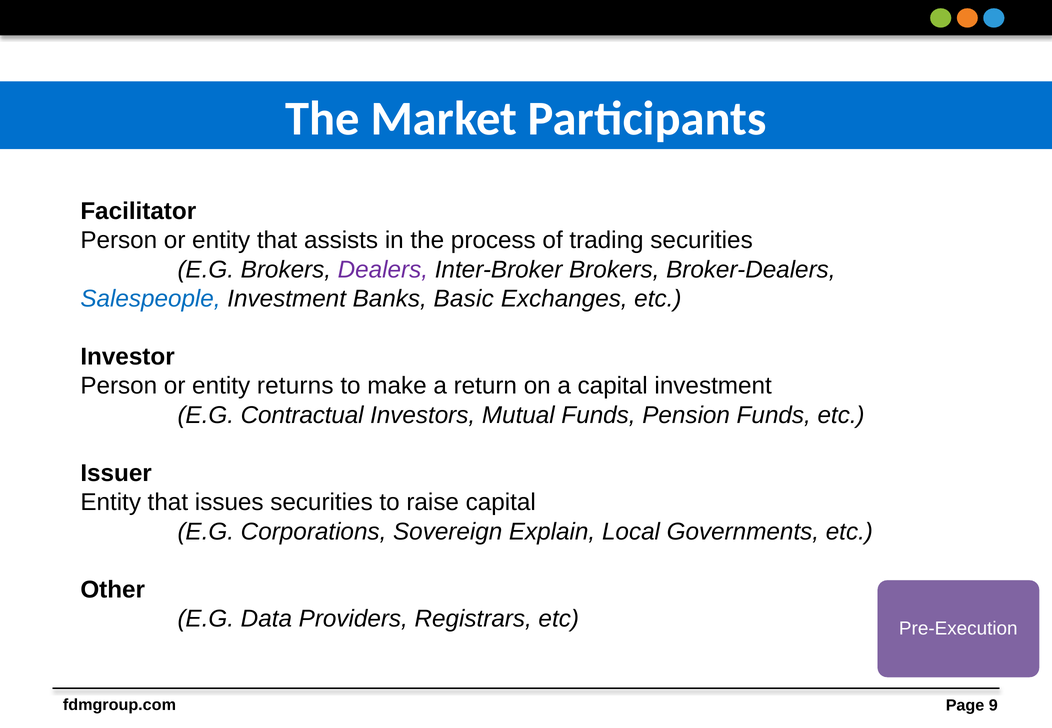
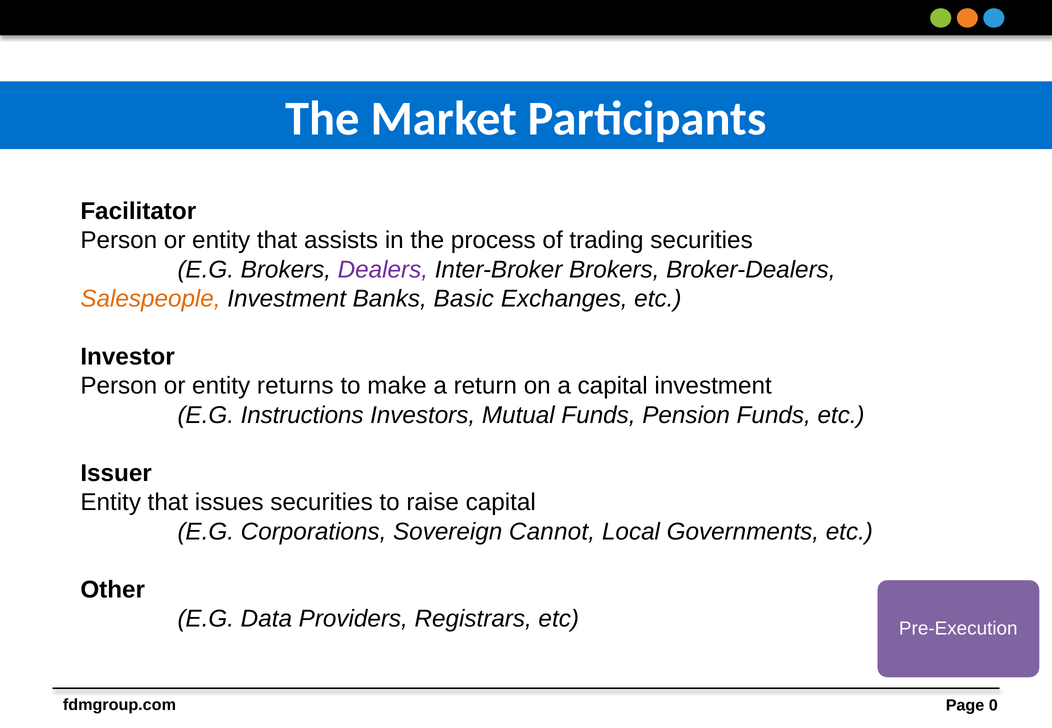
Salespeople colour: blue -> orange
Contractual: Contractual -> Instructions
Explain: Explain -> Cannot
9: 9 -> 0
